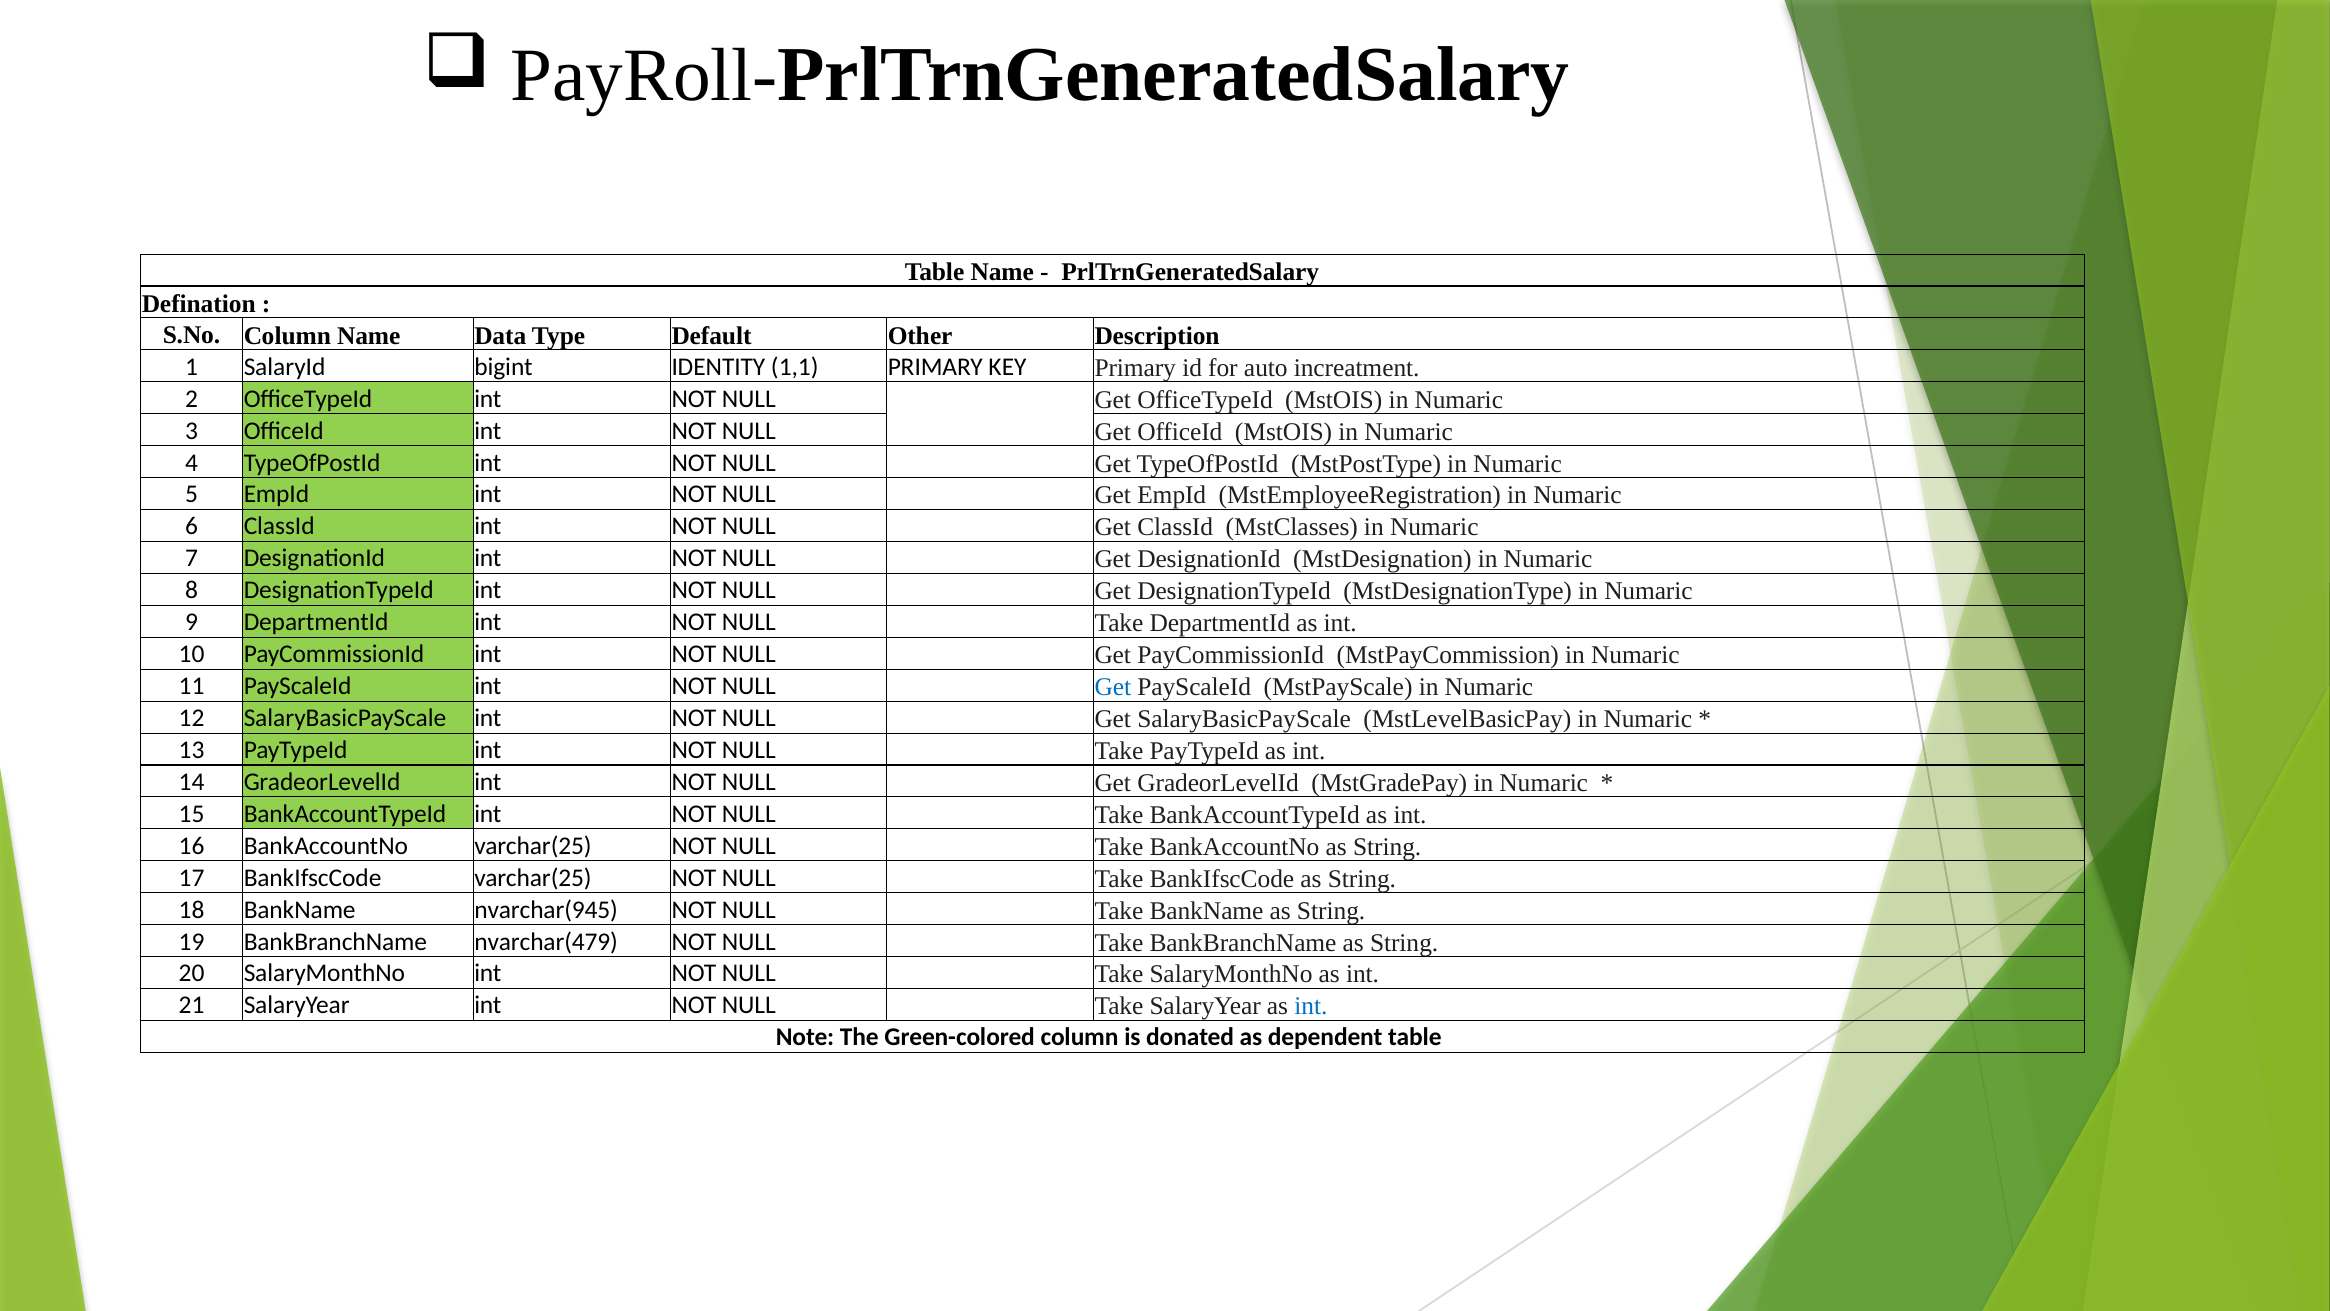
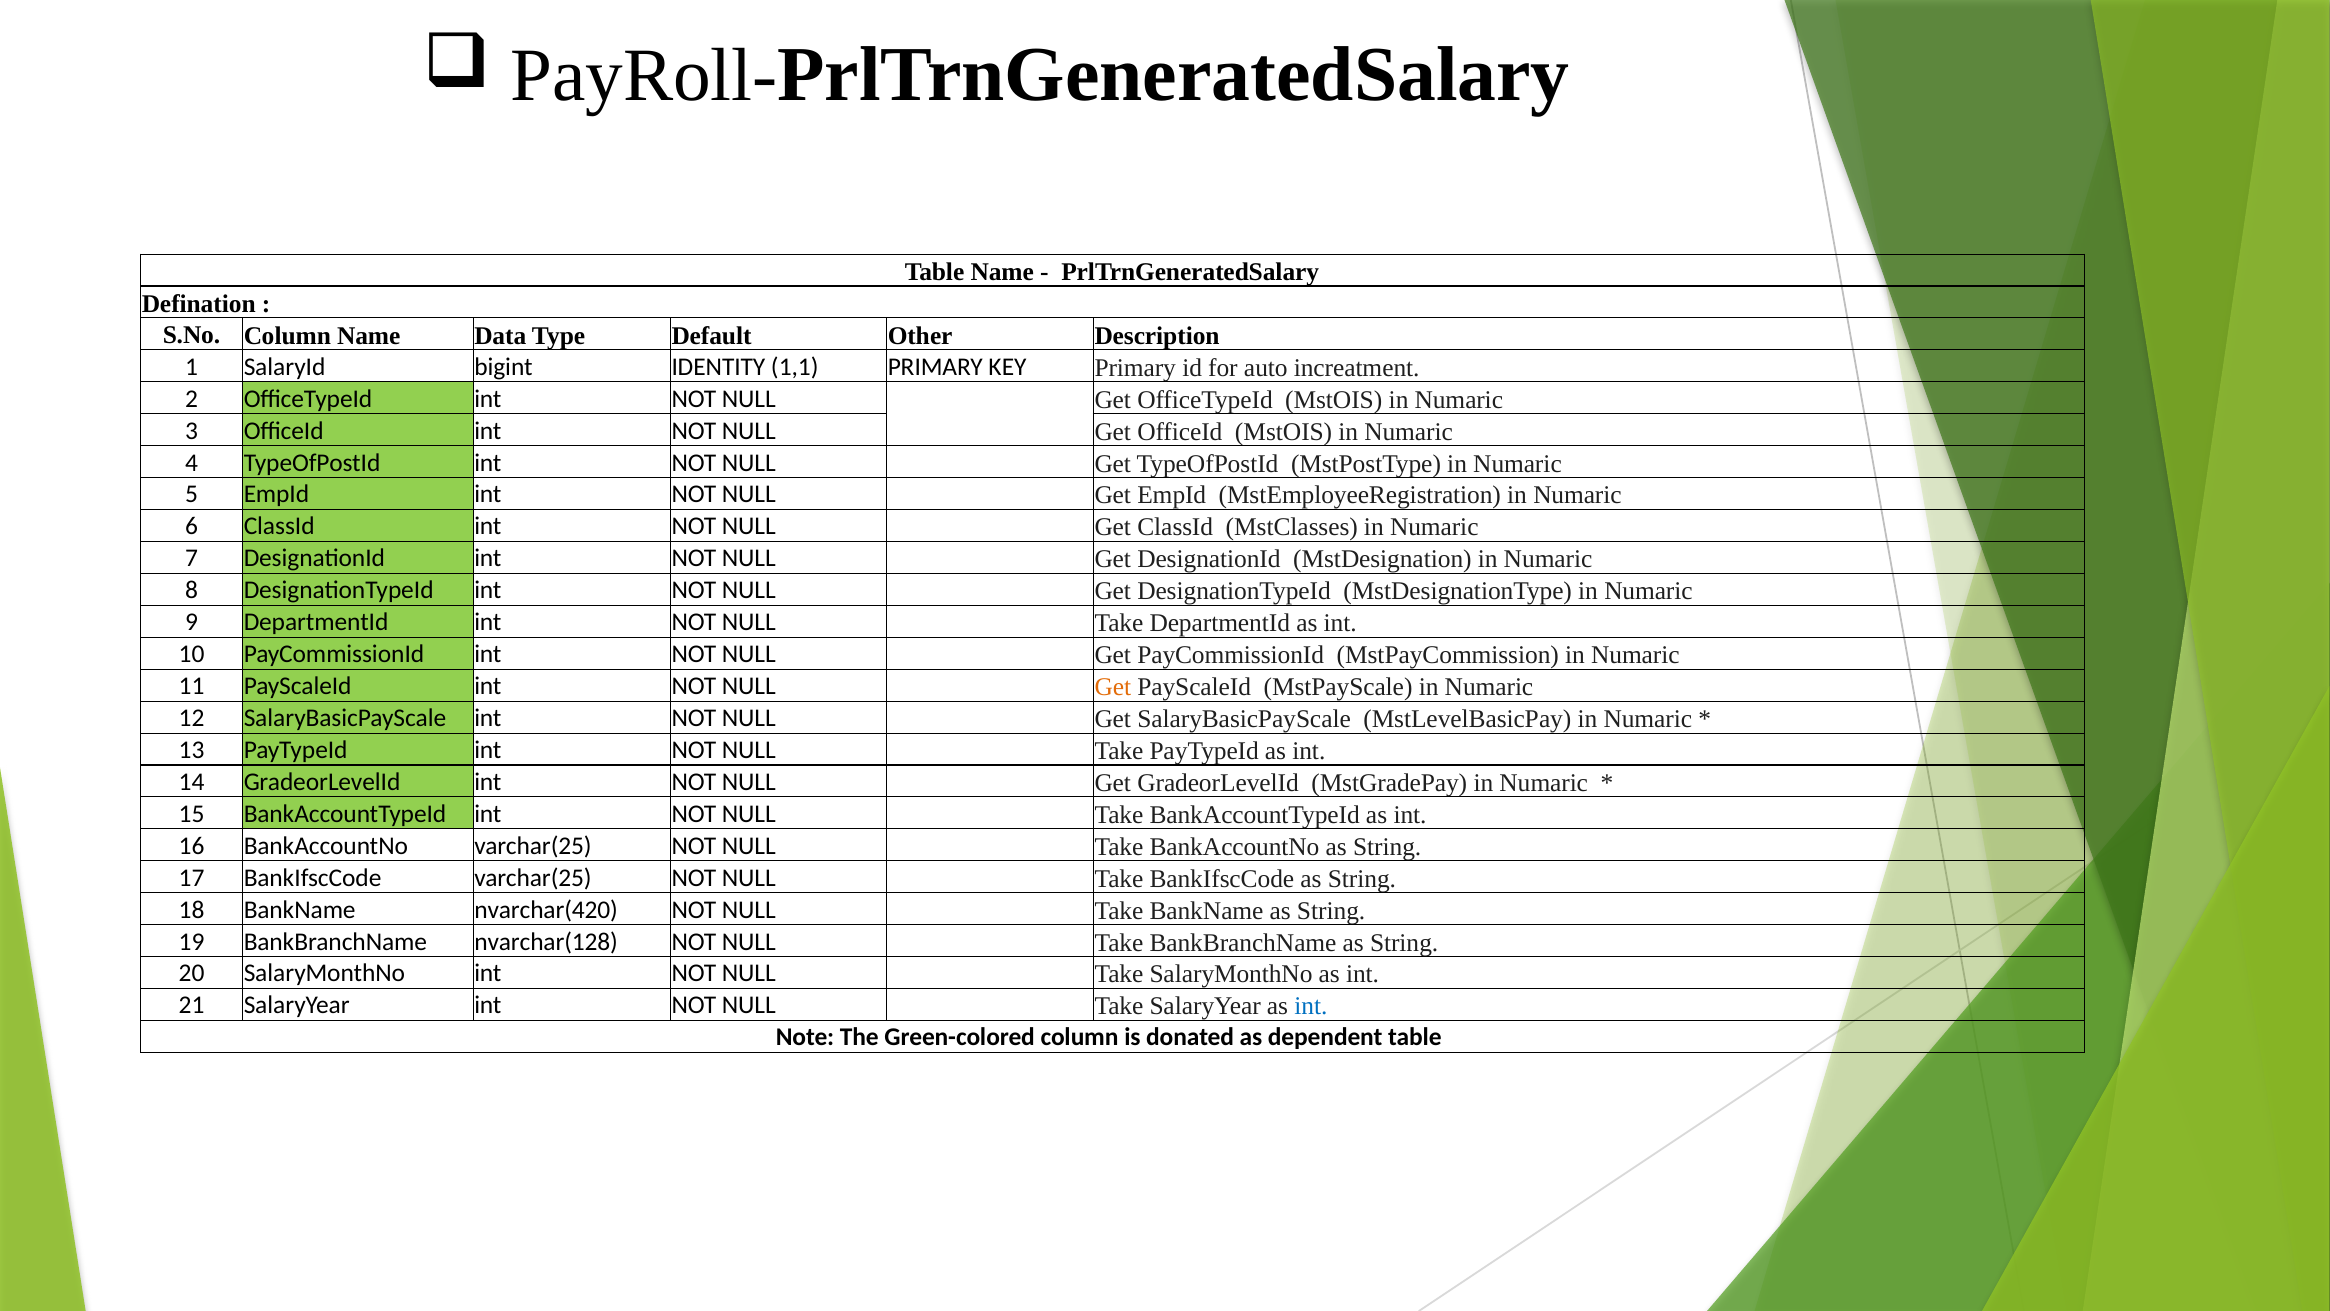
Get at (1113, 687) colour: blue -> orange
nvarchar(945: nvarchar(945 -> nvarchar(420
nvarchar(479: nvarchar(479 -> nvarchar(128
